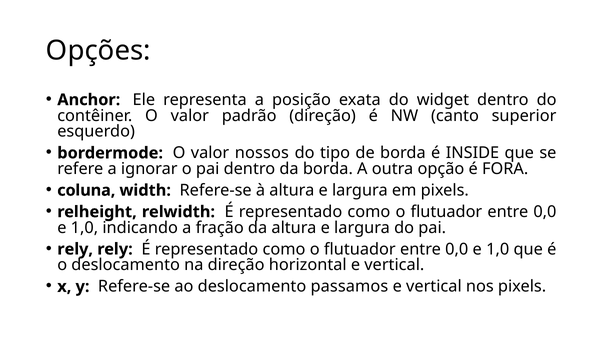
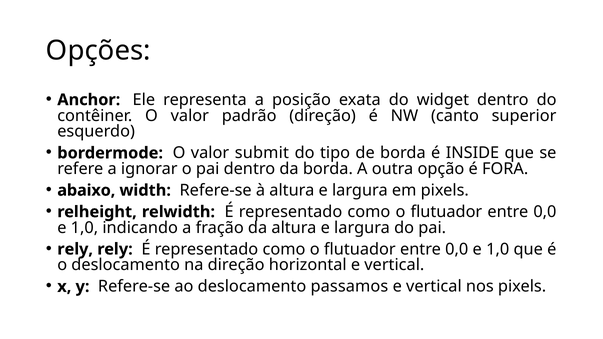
nossos: nossos -> submit
coluna: coluna -> abaixo
